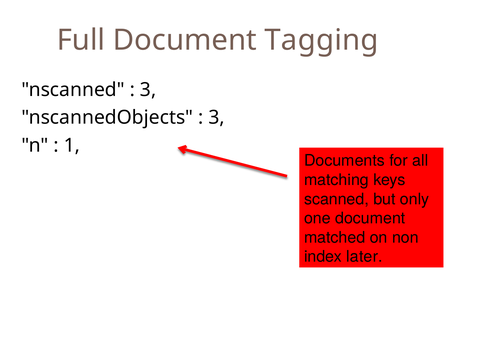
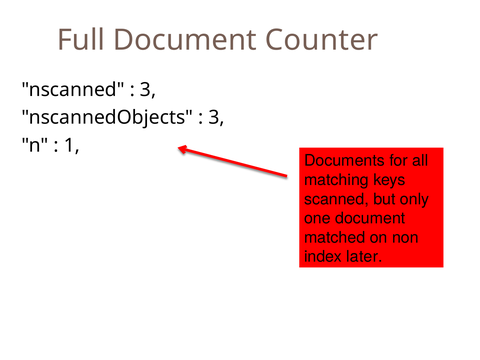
Tagging: Tagging -> Counter
